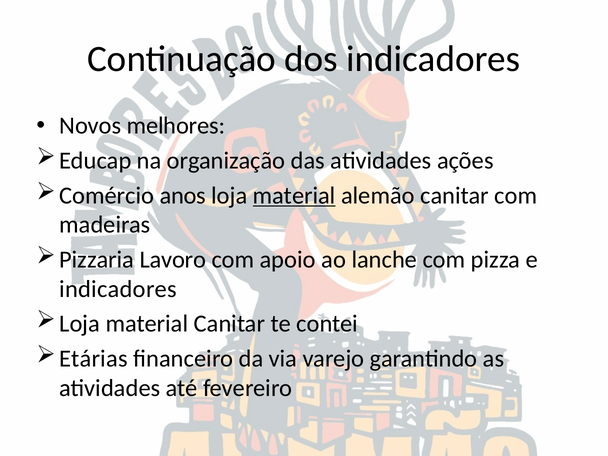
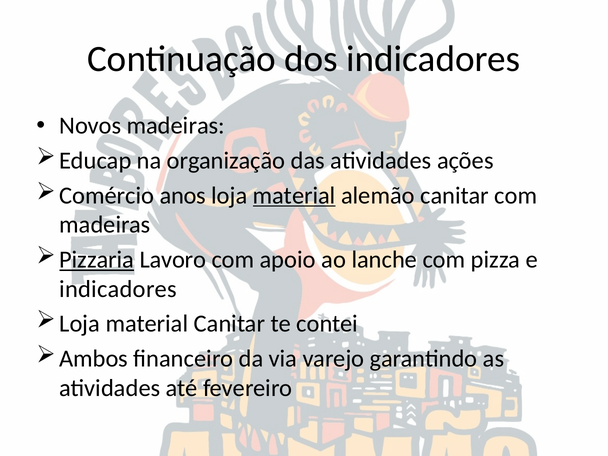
Novos melhores: melhores -> madeiras
Pizzaria underline: none -> present
Etárias: Etárias -> Ambos
